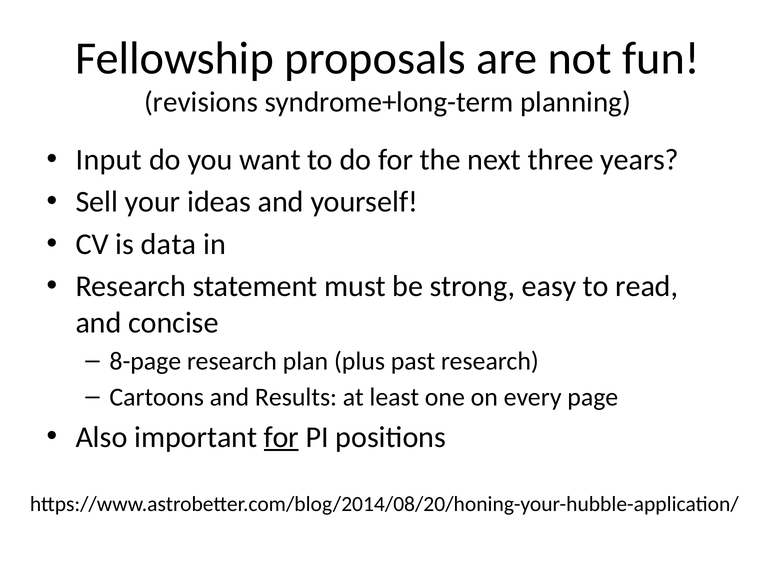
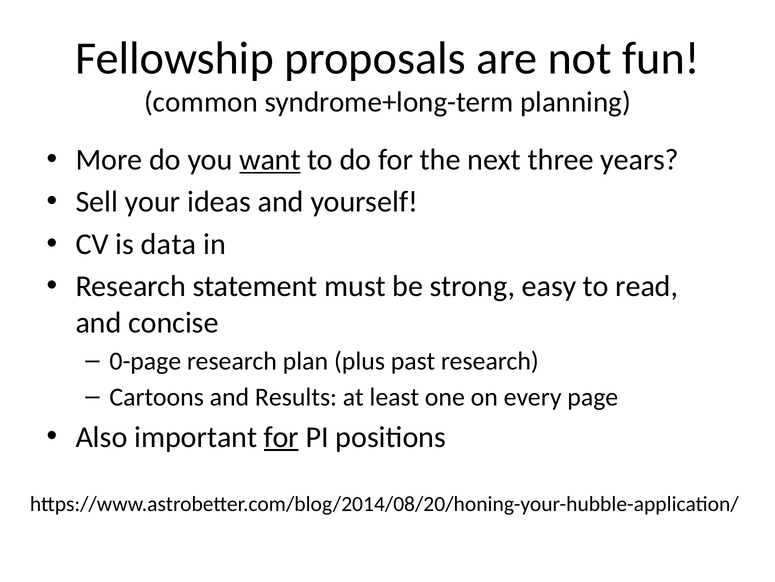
revisions: revisions -> common
Input: Input -> More
want underline: none -> present
8-page: 8-page -> 0-page
